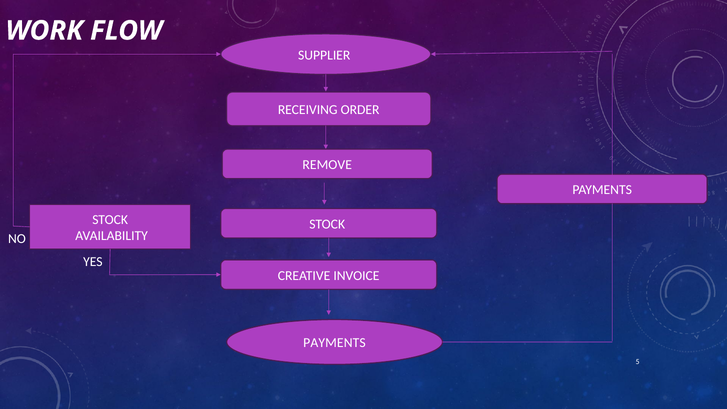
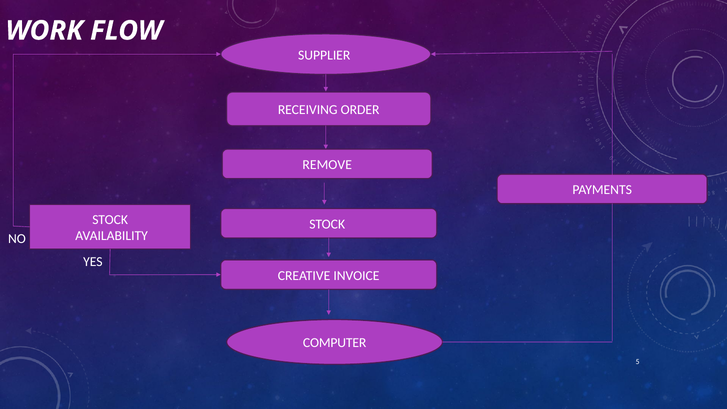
PAYMENTS at (334, 343): PAYMENTS -> COMPUTER
